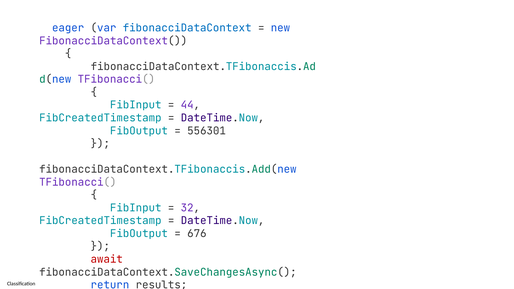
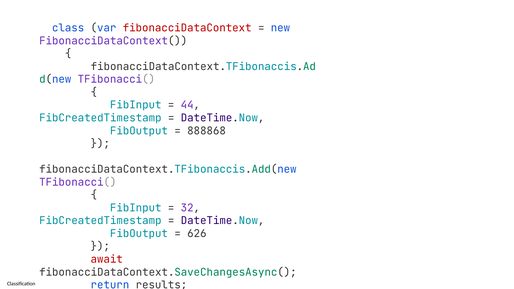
eager: eager -> class
fibonacciDataContext colour: blue -> red
556301: 556301 -> 888868
676: 676 -> 626
